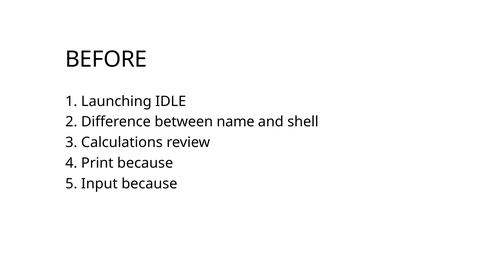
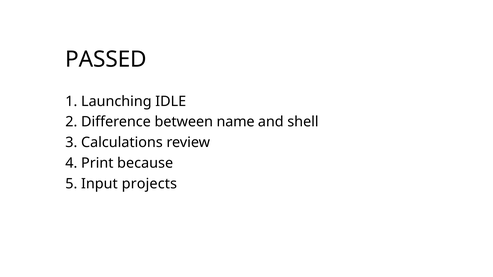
BEFORE: BEFORE -> PASSED
Input because: because -> projects
